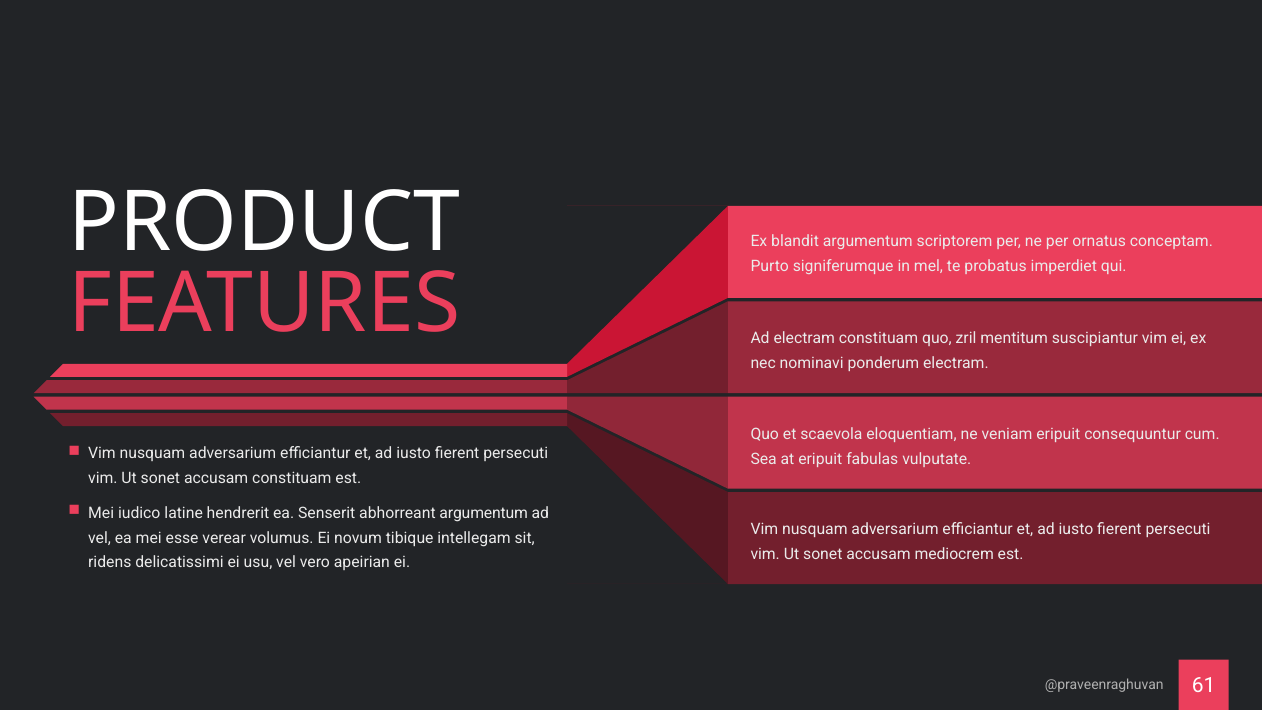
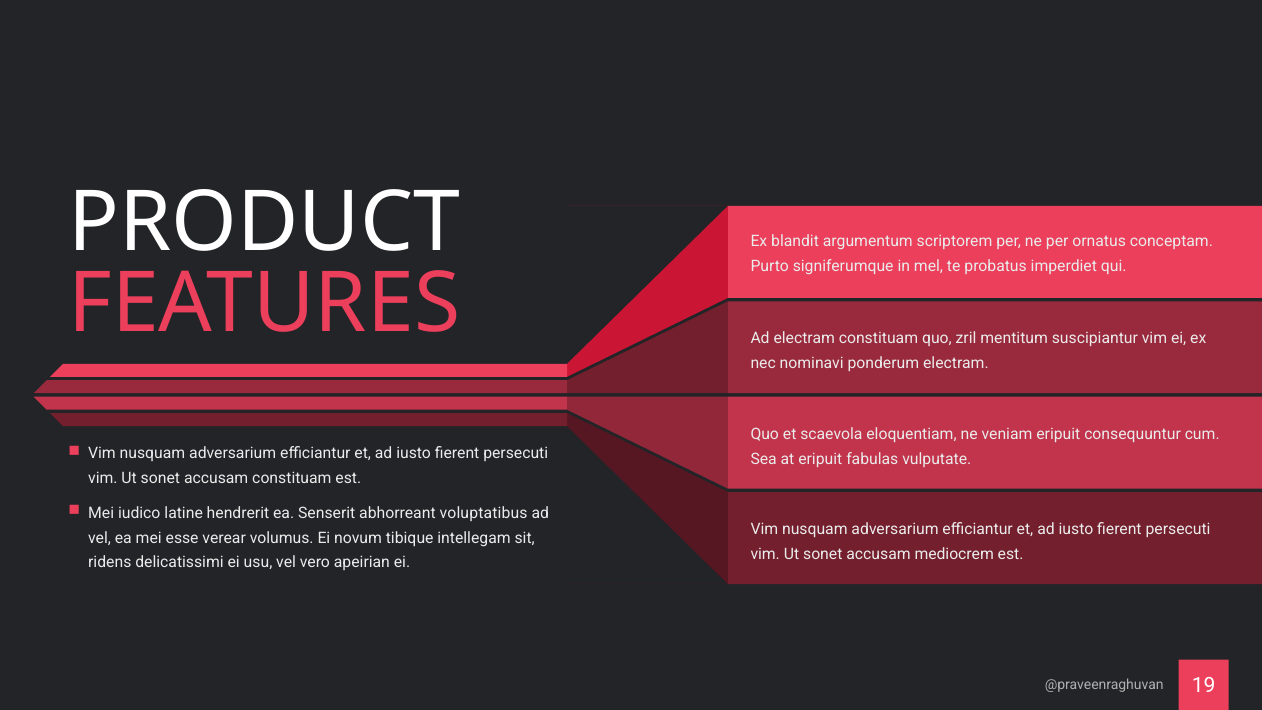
abhorreant argumentum: argumentum -> voluptatibus
61: 61 -> 19
